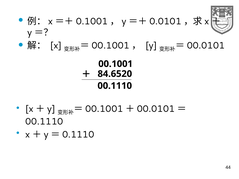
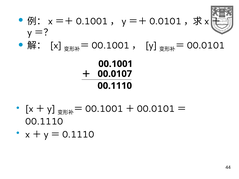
84.6520: 84.6520 -> 00.0107
